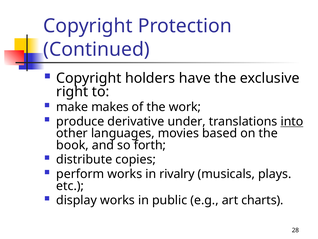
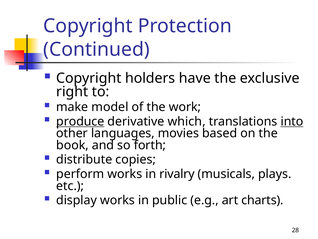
makes: makes -> model
produce underline: none -> present
under: under -> which
